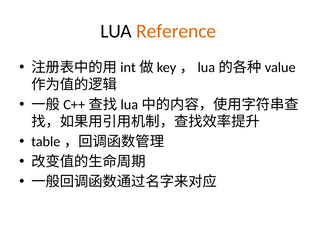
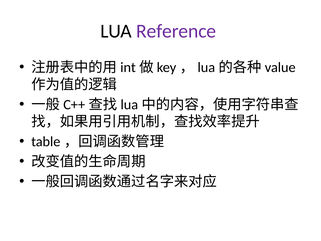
Reference colour: orange -> purple
